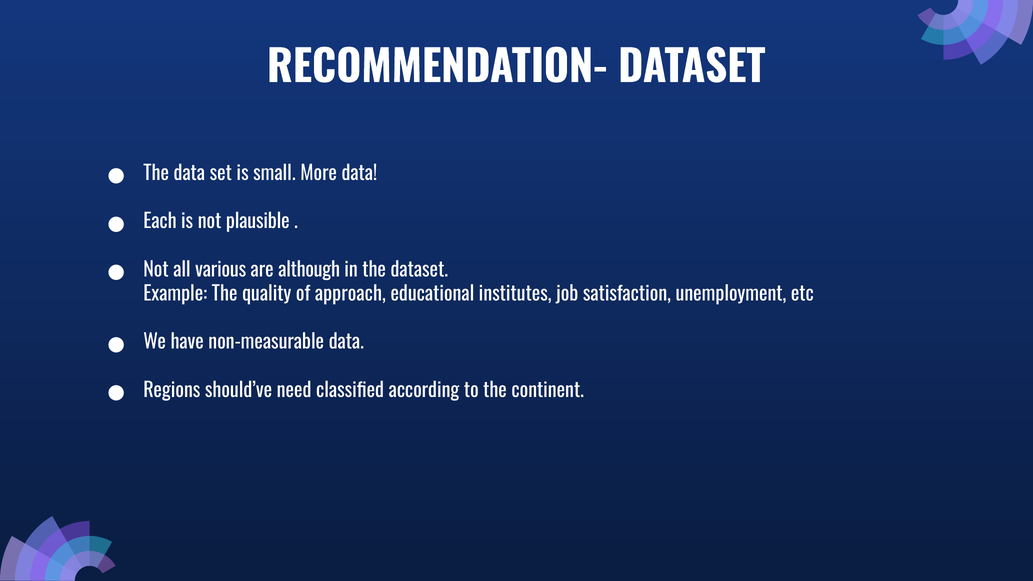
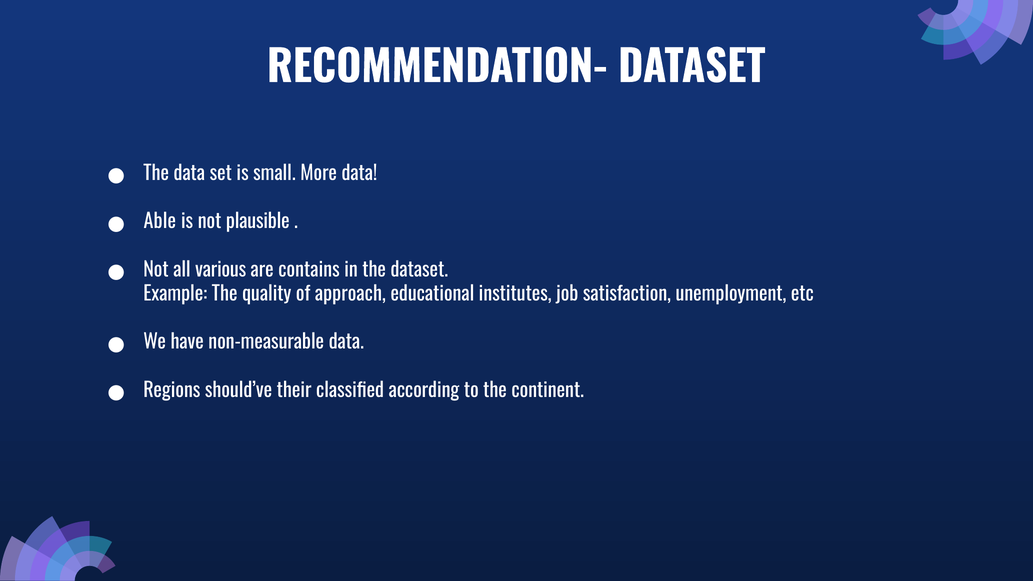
Each: Each -> Able
although: although -> contains
need: need -> their
